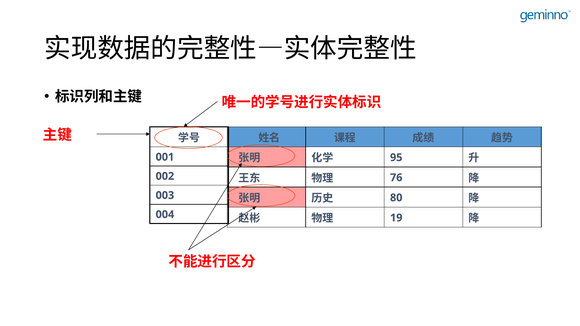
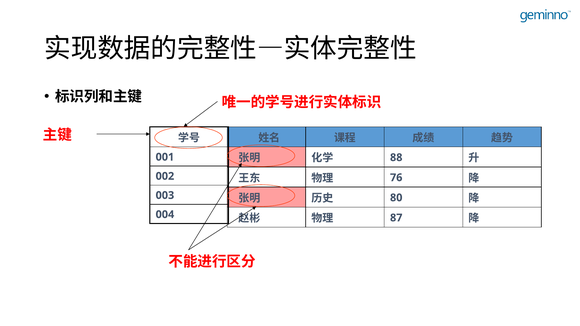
95: 95 -> 88
19: 19 -> 87
